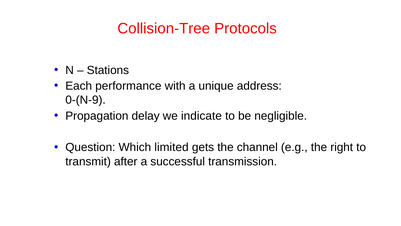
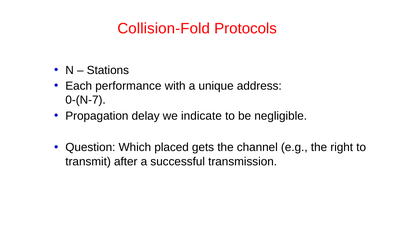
Collision-Tree: Collision-Tree -> Collision-Fold
0-(N-9: 0-(N-9 -> 0-(N-7
limited: limited -> placed
